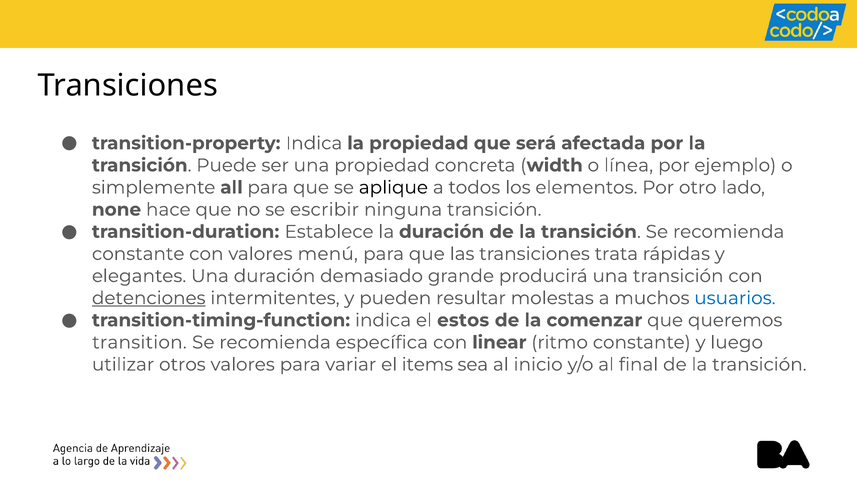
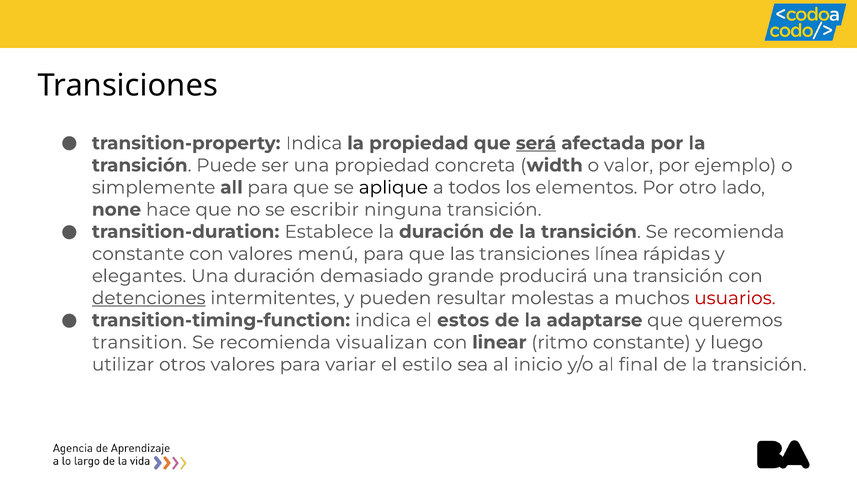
será underline: none -> present
línea: línea -> valor
trata: trata -> línea
usuarios colour: blue -> red
comenzar: comenzar -> adaptarse
específica: específica -> visualizan
items: items -> estilo
